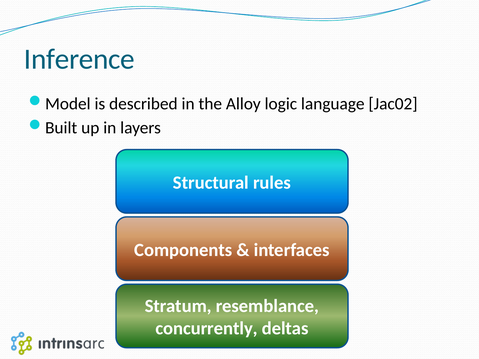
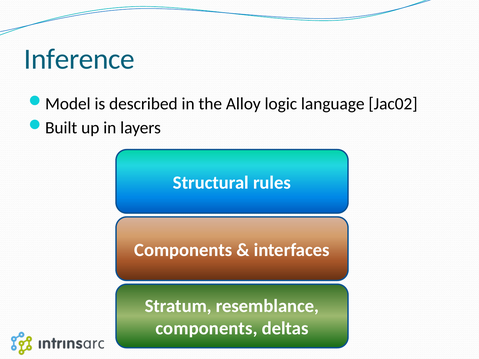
concurrently at (207, 329): concurrently -> components
